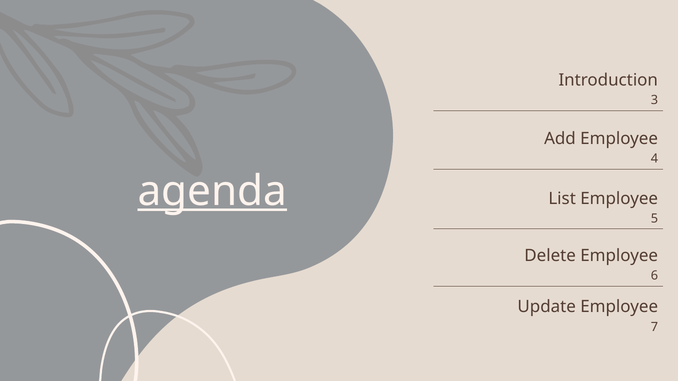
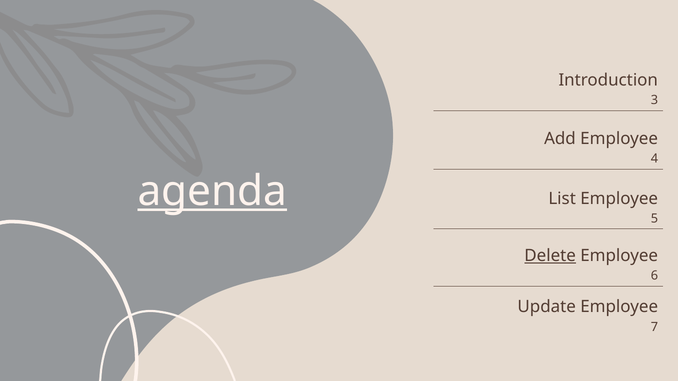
Delete underline: none -> present
